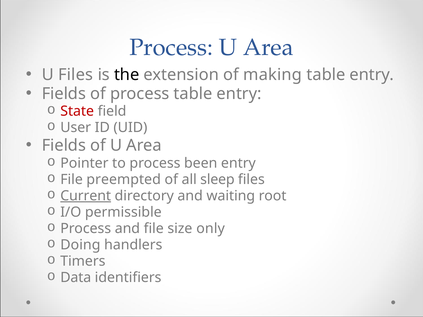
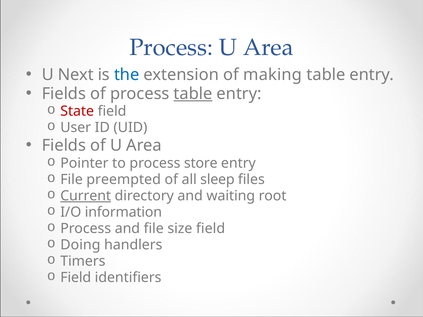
U Files: Files -> Next
the colour: black -> blue
table at (193, 94) underline: none -> present
been: been -> store
permissible: permissible -> information
size only: only -> field
Data at (76, 278): Data -> Field
